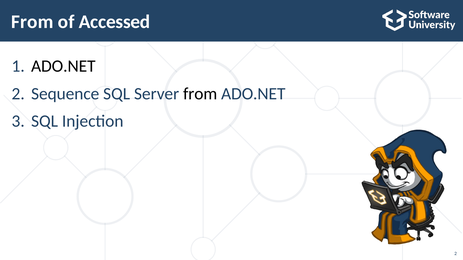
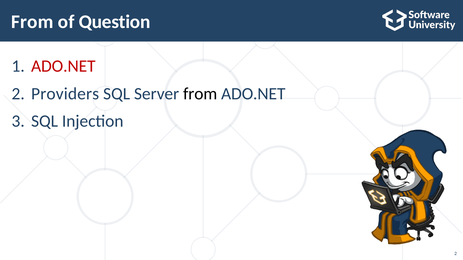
Accessed: Accessed -> Question
ADO.NET at (63, 66) colour: black -> red
Sequence: Sequence -> Providers
